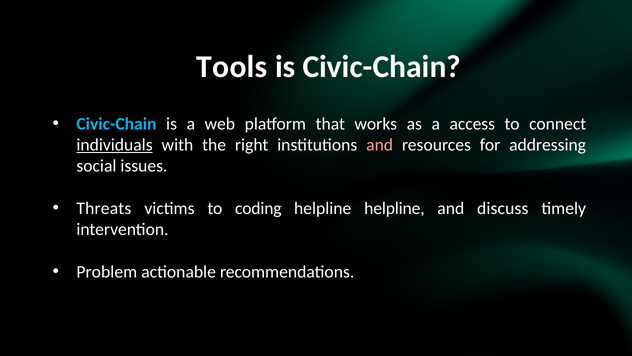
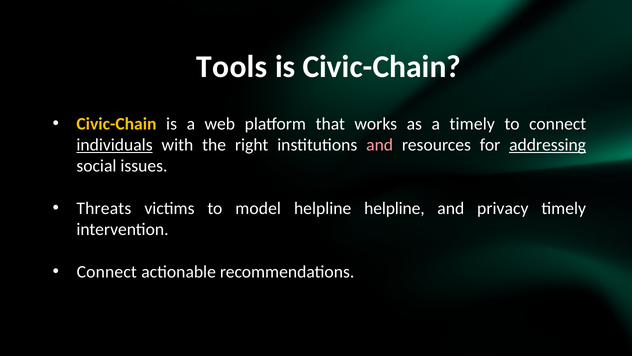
Civic-Chain at (116, 124) colour: light blue -> yellow
a access: access -> timely
addressing underline: none -> present
coding: coding -> model
discuss: discuss -> privacy
Problem at (107, 271): Problem -> Connect
